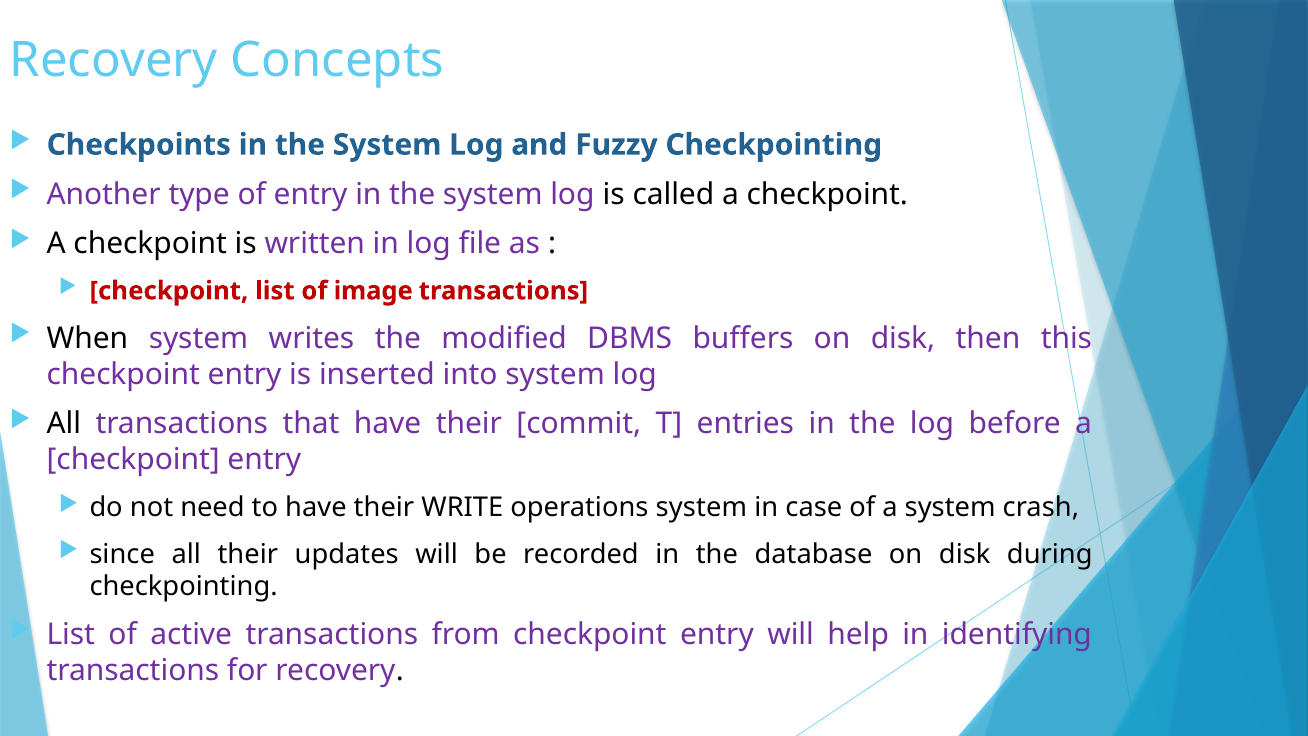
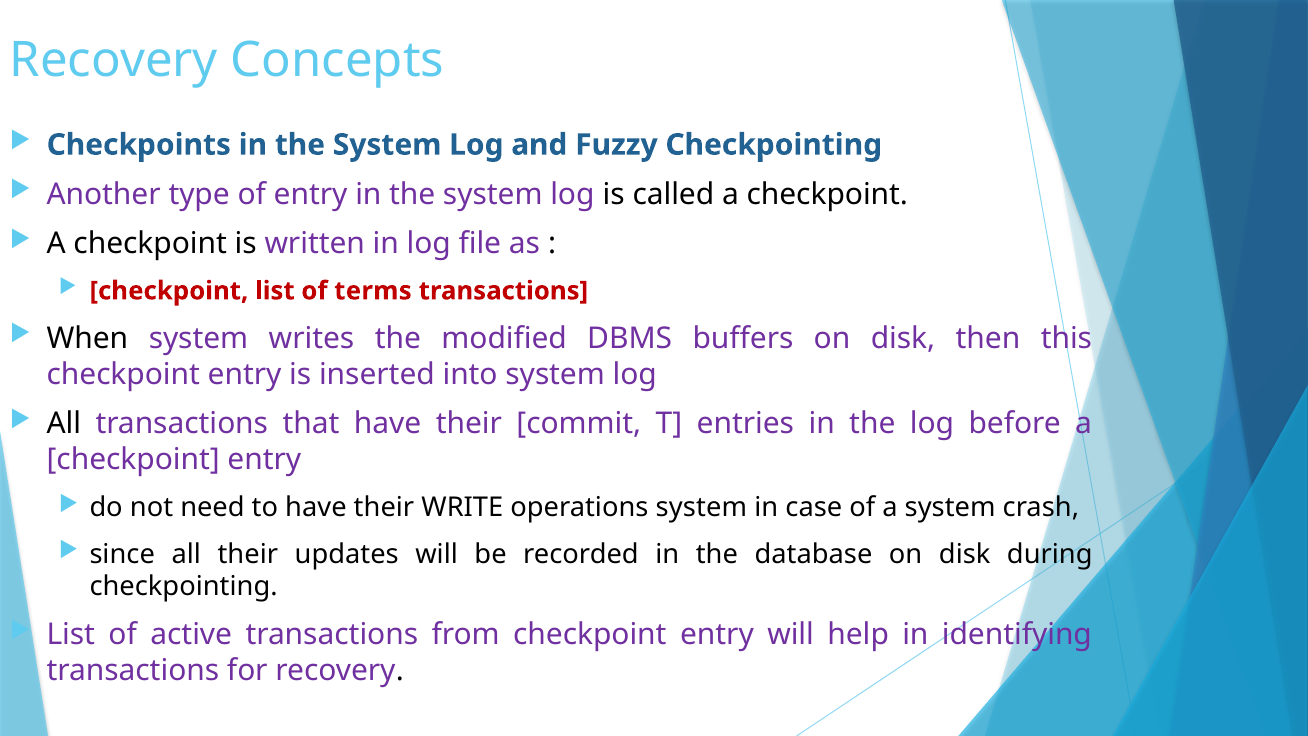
image: image -> terms
